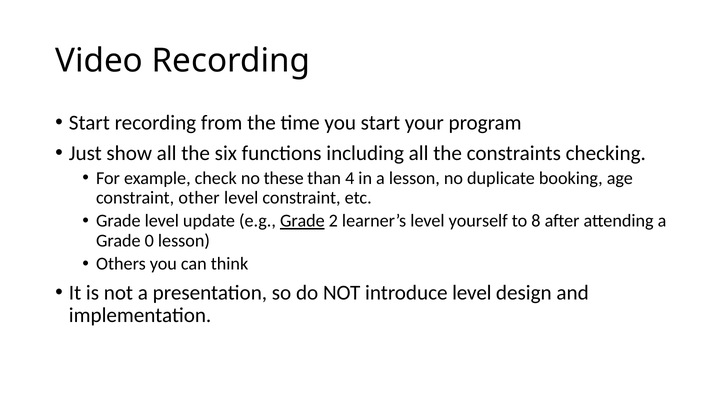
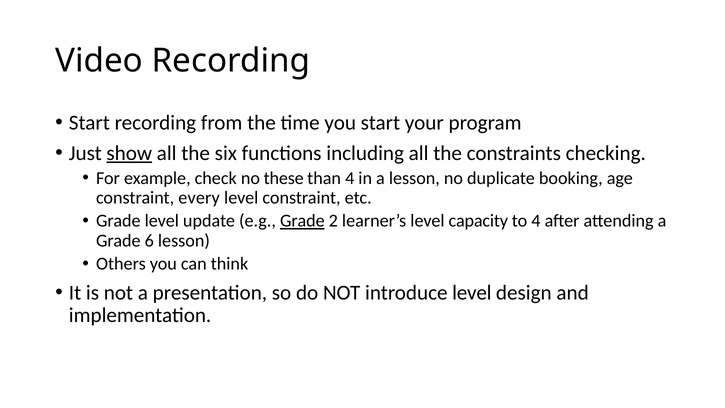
show underline: none -> present
other: other -> every
yourself: yourself -> capacity
to 8: 8 -> 4
0: 0 -> 6
